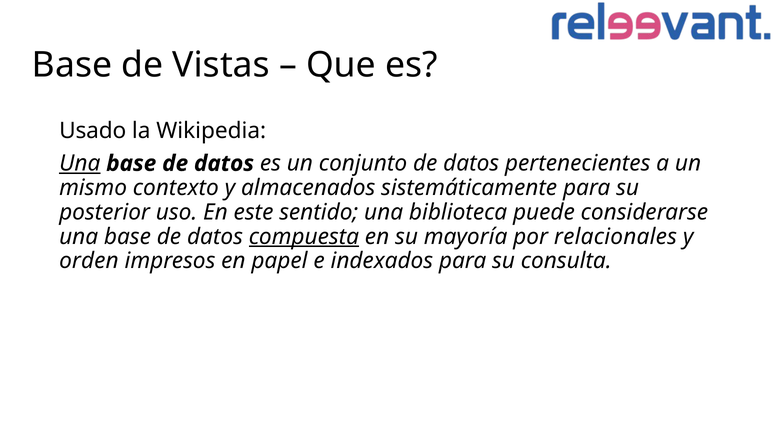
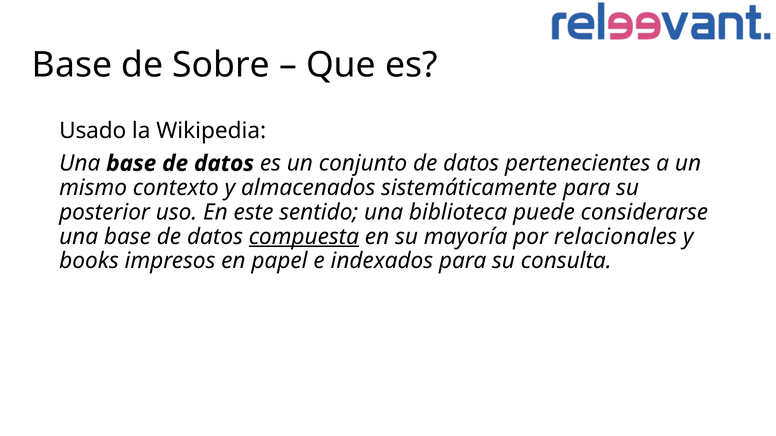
Vistas: Vistas -> Sobre
Una at (80, 164) underline: present -> none
orden: orden -> books
